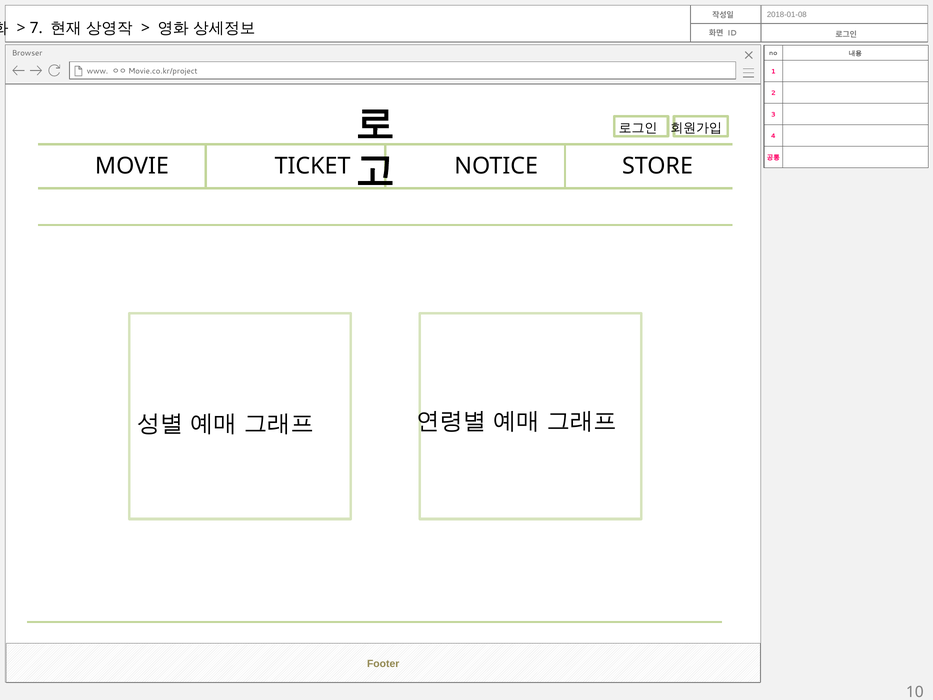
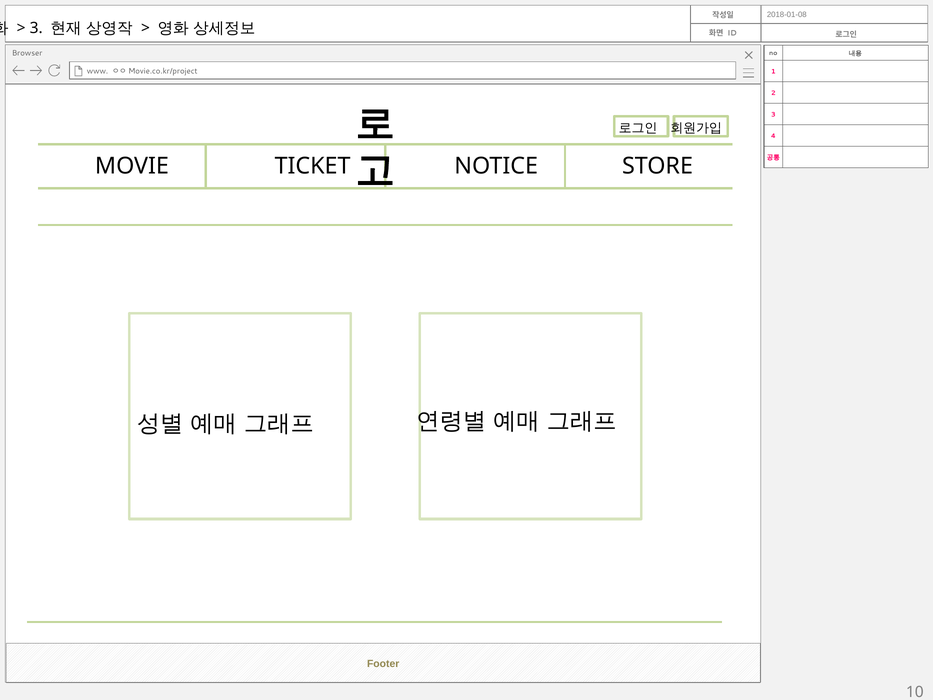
7 at (36, 28): 7 -> 3
